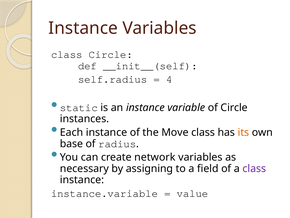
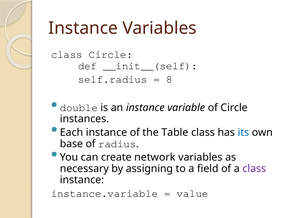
4: 4 -> 8
static: static -> double
Move: Move -> Table
its colour: orange -> blue
